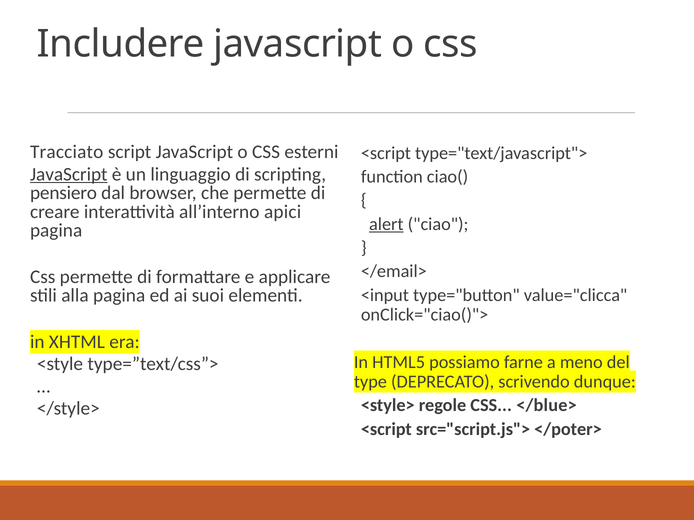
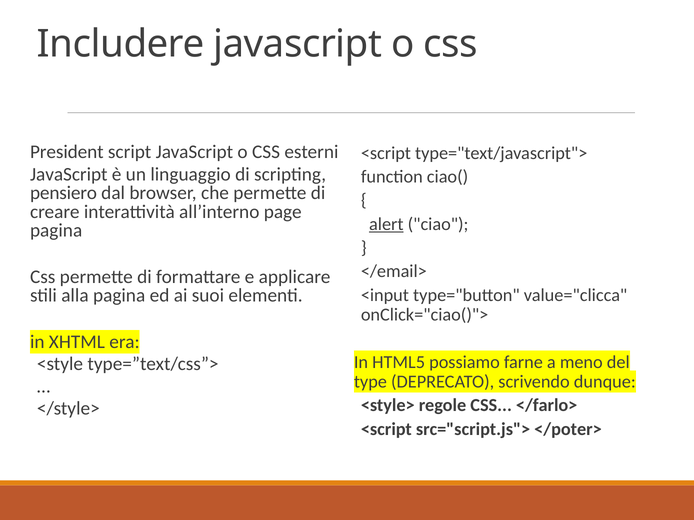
Tracciato: Tracciato -> President
JavaScript at (69, 174) underline: present -> none
apici: apici -> page
</blue>: </blue> -> </farlo>
